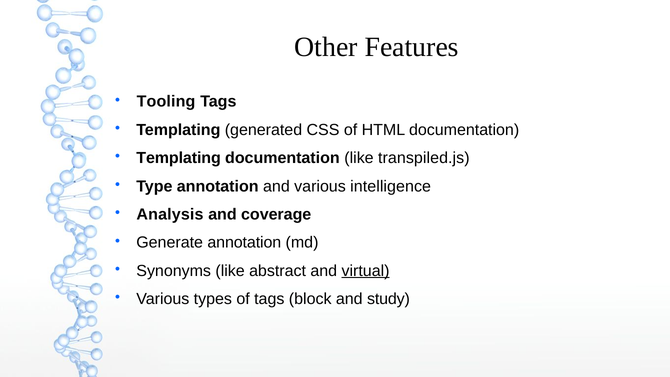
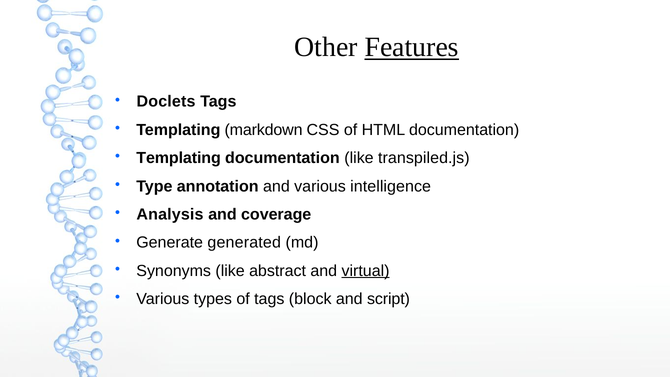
Features underline: none -> present
Tooling: Tooling -> Doclets
generated: generated -> markdown
Generate annotation: annotation -> generated
study: study -> script
